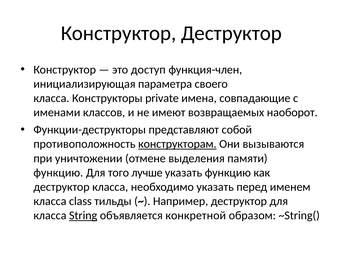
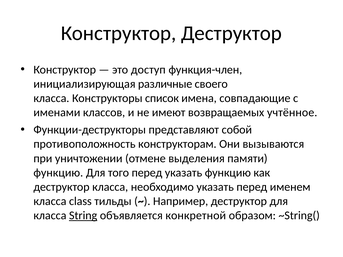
параметра: параметра -> различные
private: private -> список
наоборот: наоборот -> учтённое
конструкторам underline: present -> none
того лучше: лучше -> перед
